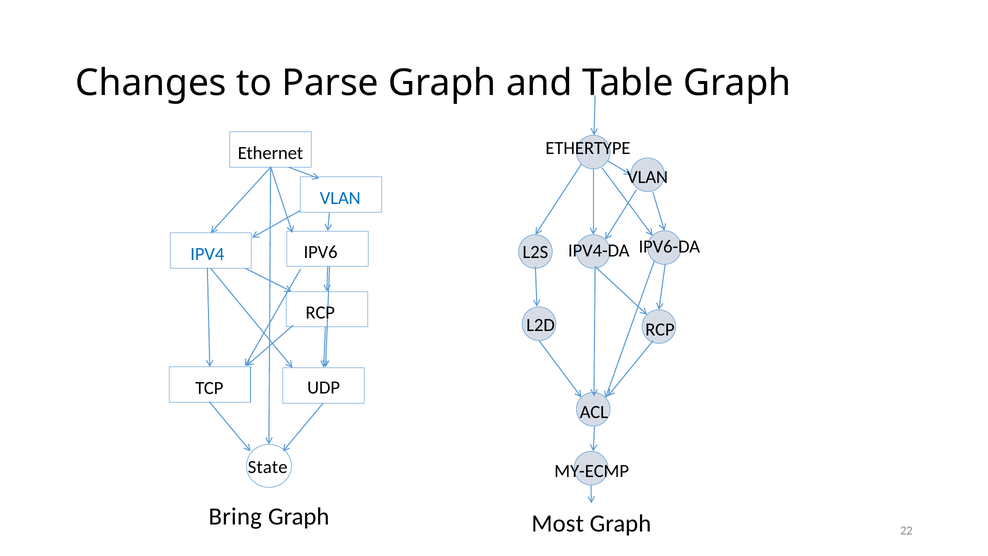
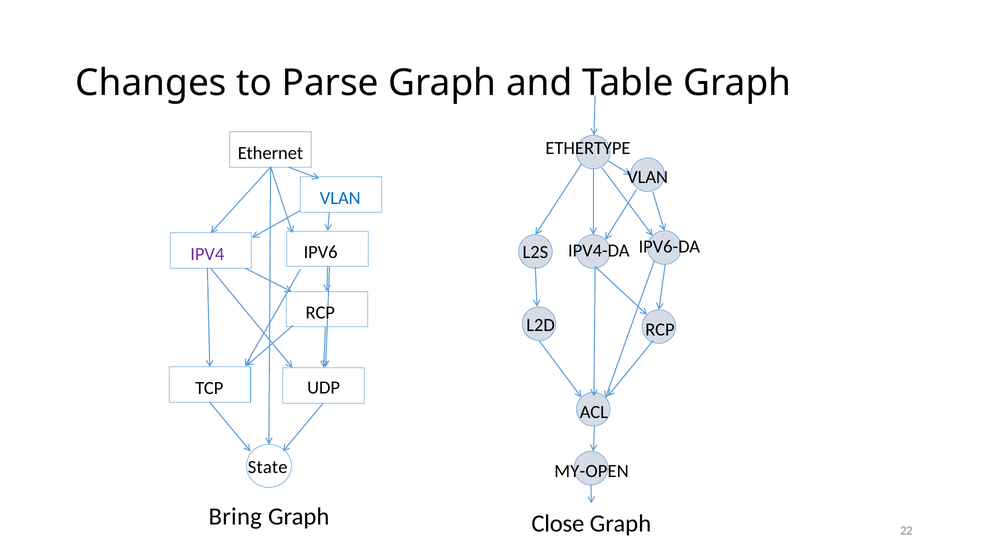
IPV4 colour: blue -> purple
MY-ECMP: MY-ECMP -> MY-OPEN
Most: Most -> Close
